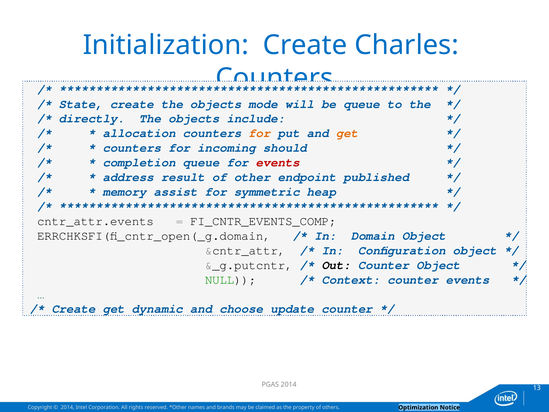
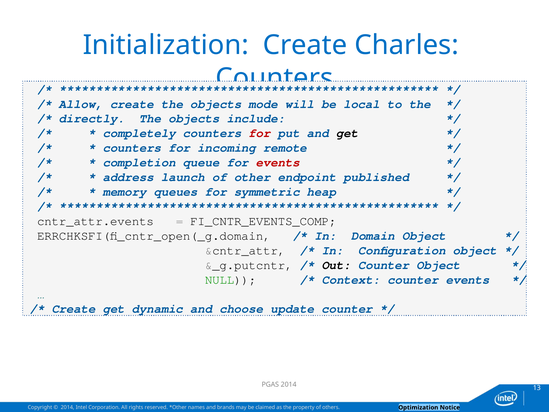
State: State -> Allow
be queue: queue -> local
allocation: allocation -> completely
for at (260, 133) colour: orange -> red
get at (347, 133) colour: orange -> black
should: should -> remote
result: result -> launch
assist: assist -> queues
